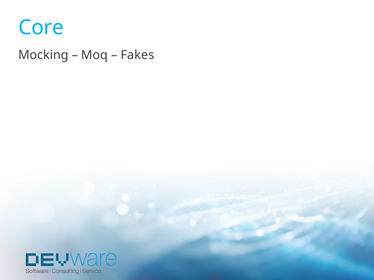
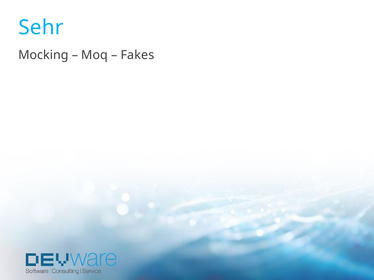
Core: Core -> Sehr
